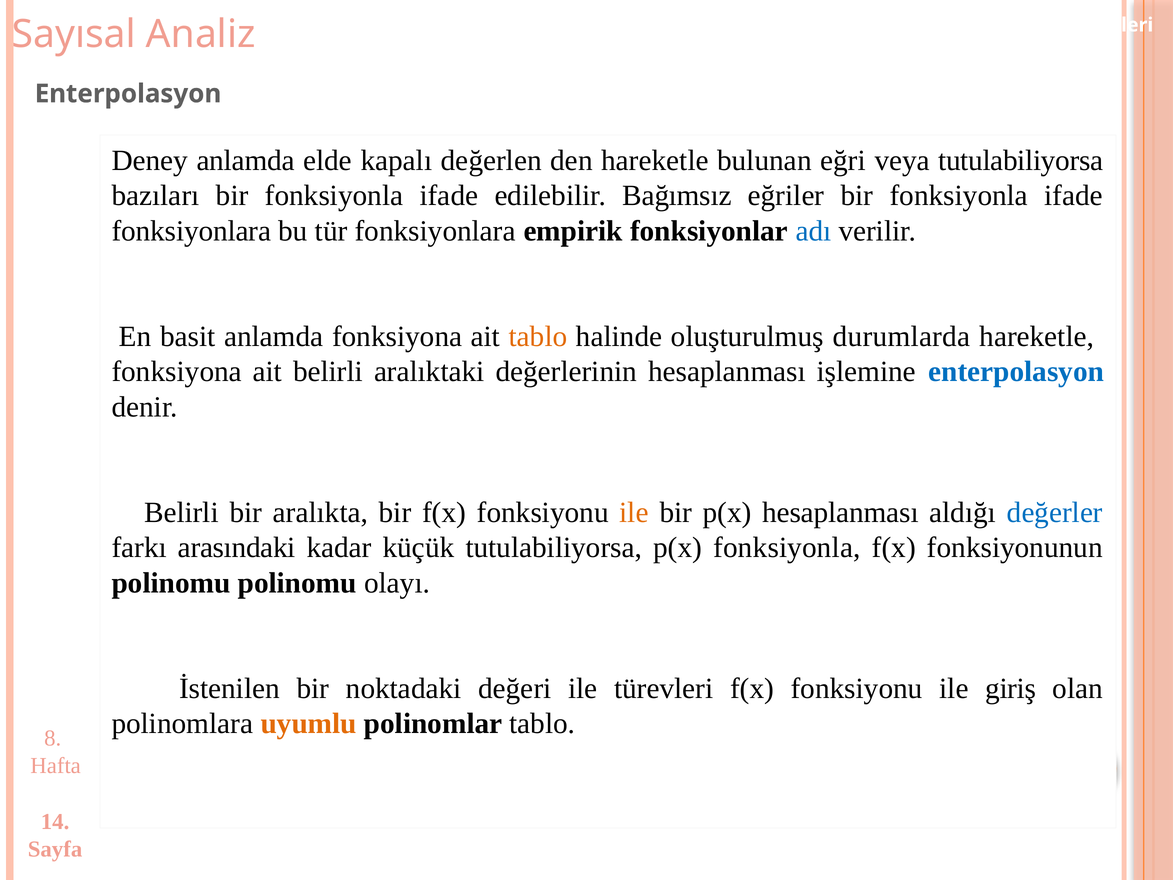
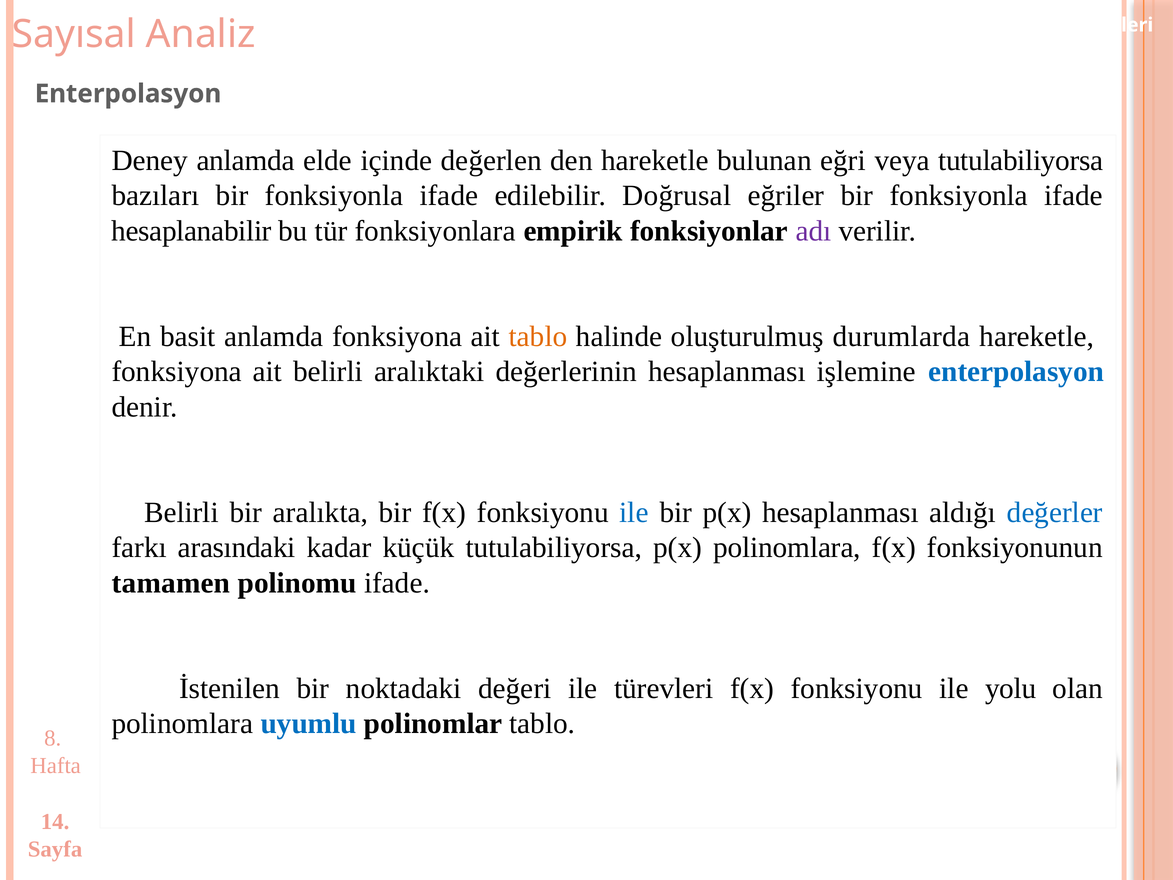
kapalı: kapalı -> içinde
Bağımsız: Bağımsız -> Doğrusal
fonksiyonlara at (191, 231): fonksiyonlara -> hesaplanabilir
adı colour: blue -> purple
ile at (634, 512) colour: orange -> blue
p(x fonksiyonla: fonksiyonla -> polinomlara
polinomu at (171, 583): polinomu -> tamamen
polinomu olayı: olayı -> ifade
giriş: giriş -> yolu
uyumlu colour: orange -> blue
